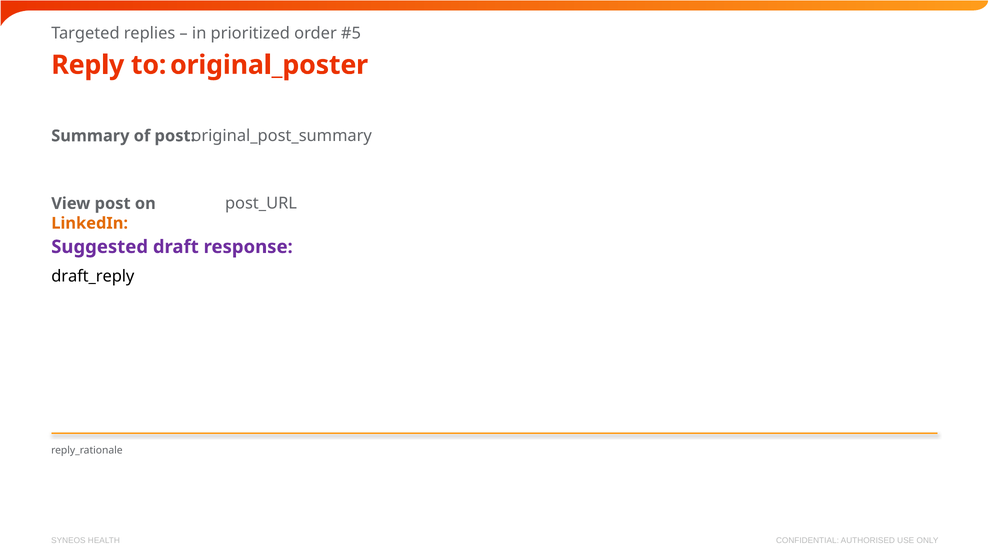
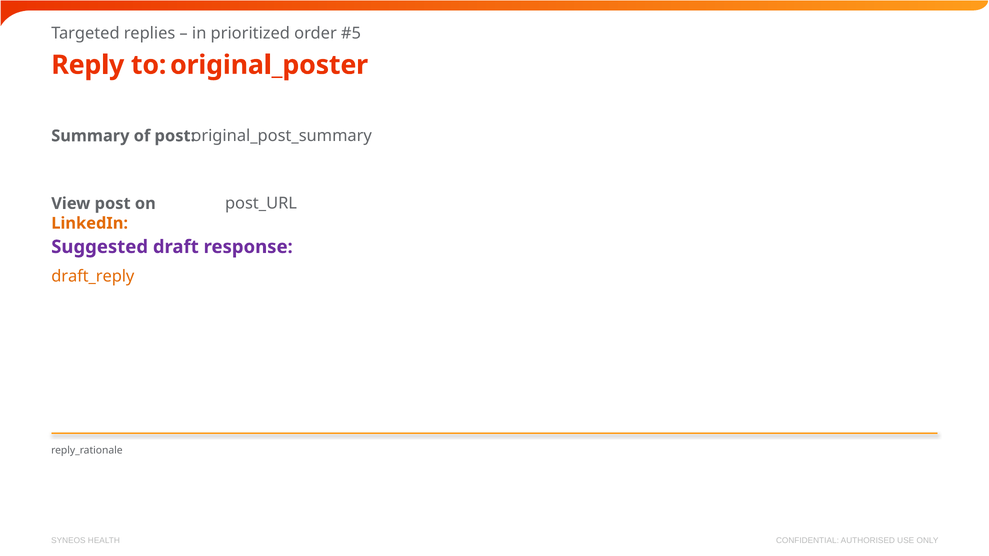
draft_reply colour: black -> orange
